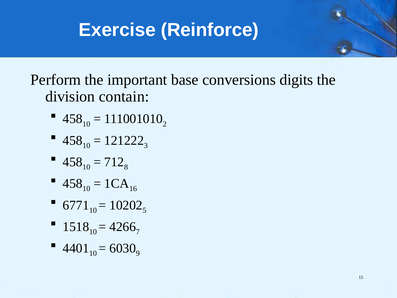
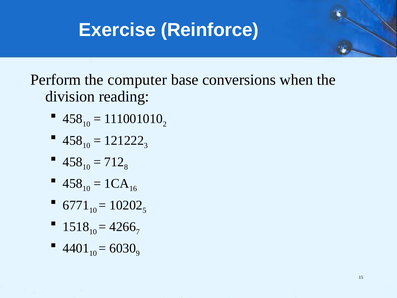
important: important -> computer
digits: digits -> when
contain: contain -> reading
